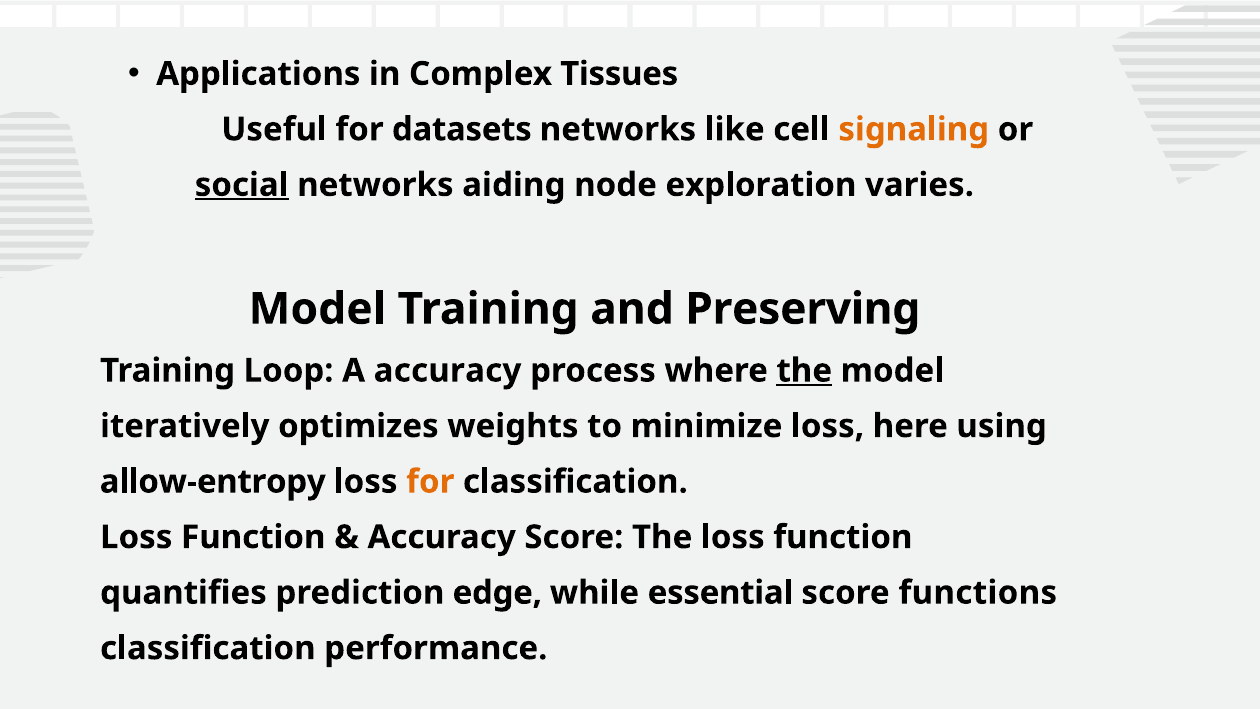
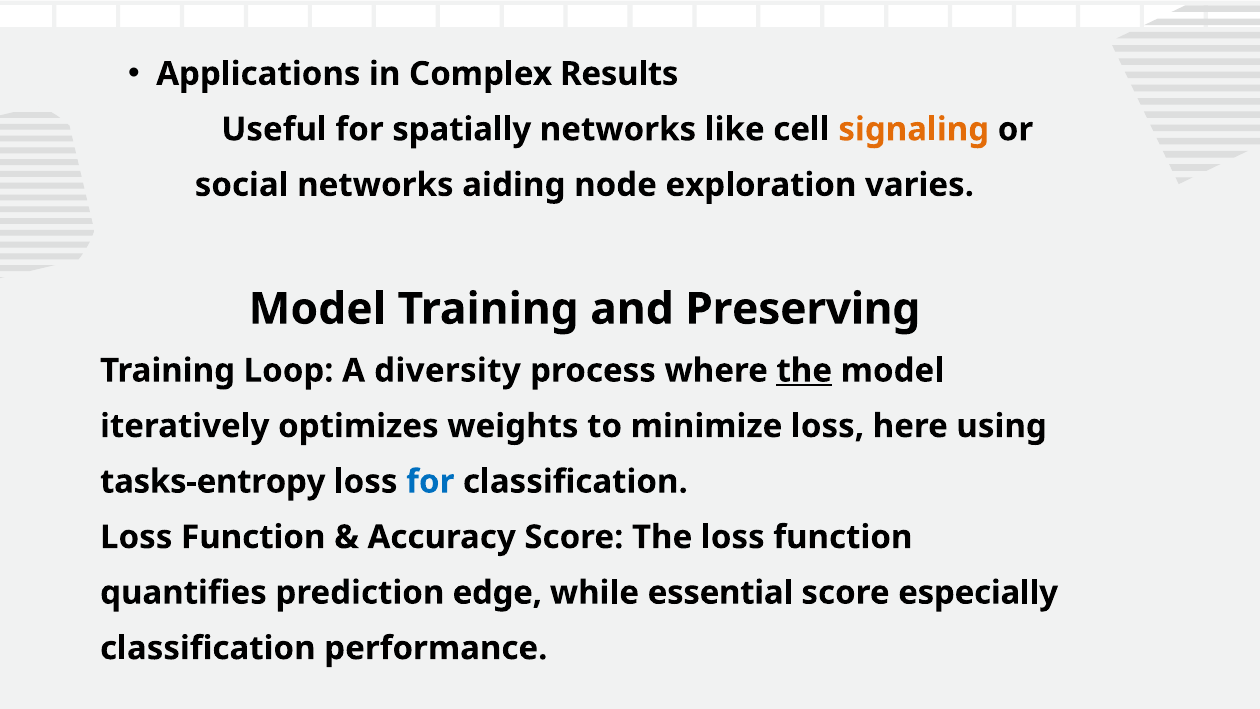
Tissues: Tissues -> Results
datasets: datasets -> spatially
social underline: present -> none
A accuracy: accuracy -> diversity
allow-entropy: allow-entropy -> tasks-entropy
for at (430, 482) colour: orange -> blue
functions: functions -> especially
